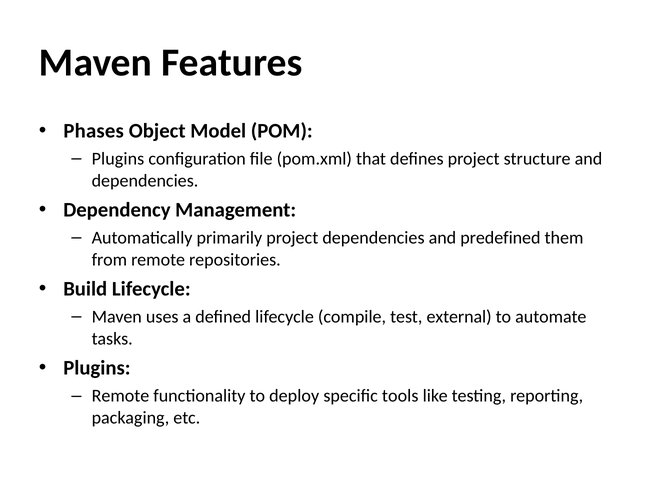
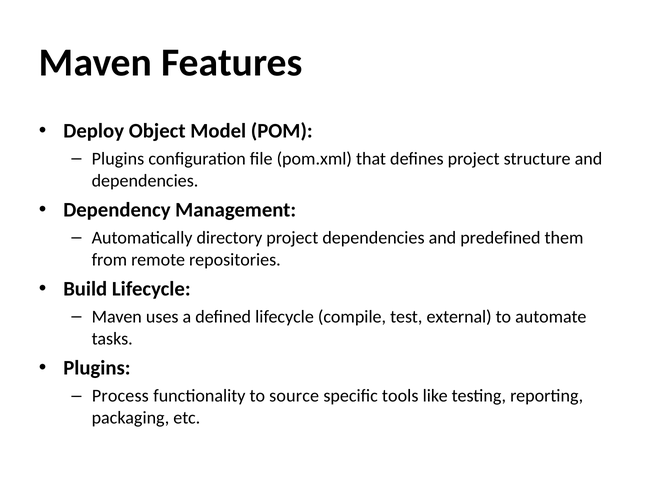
Phases: Phases -> Deploy
primarily: primarily -> directory
Remote at (120, 396): Remote -> Process
deploy: deploy -> source
